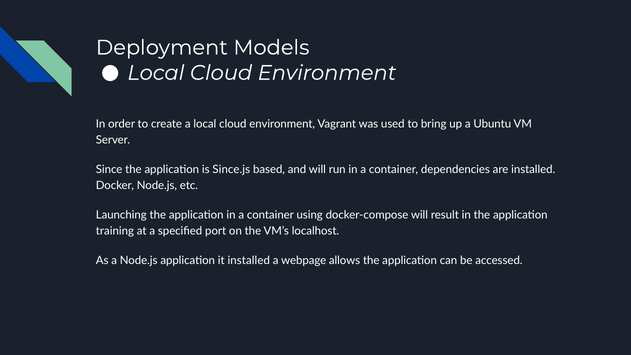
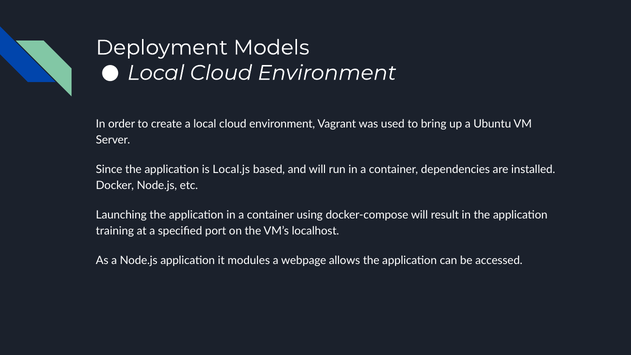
Since.js: Since.js -> Local.js
it installed: installed -> modules
